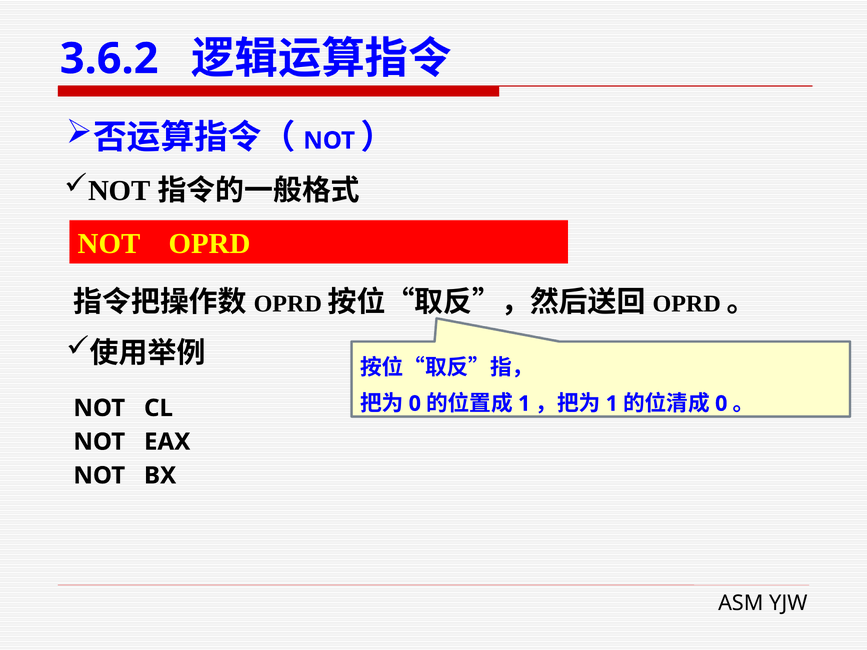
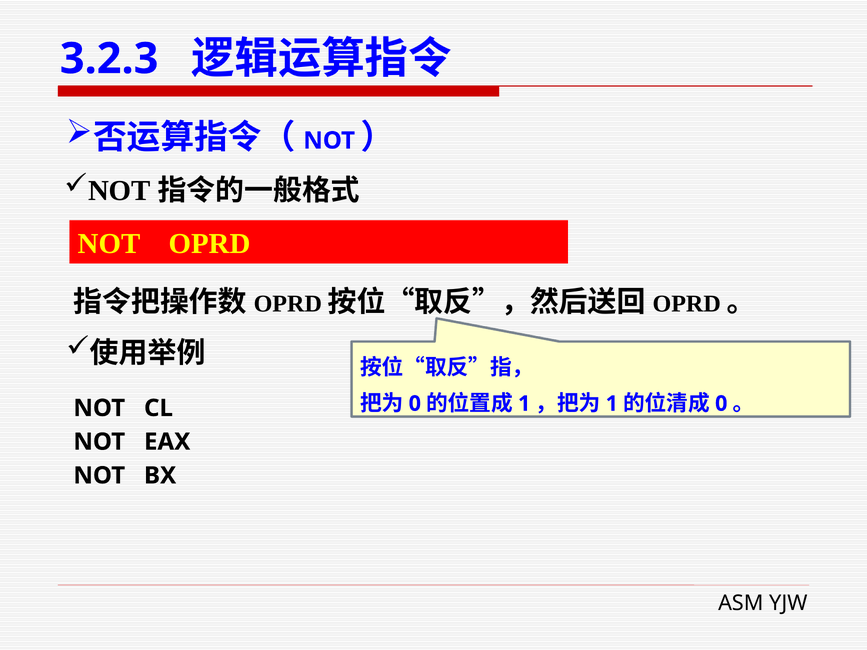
3.6.2: 3.6.2 -> 3.2.3
